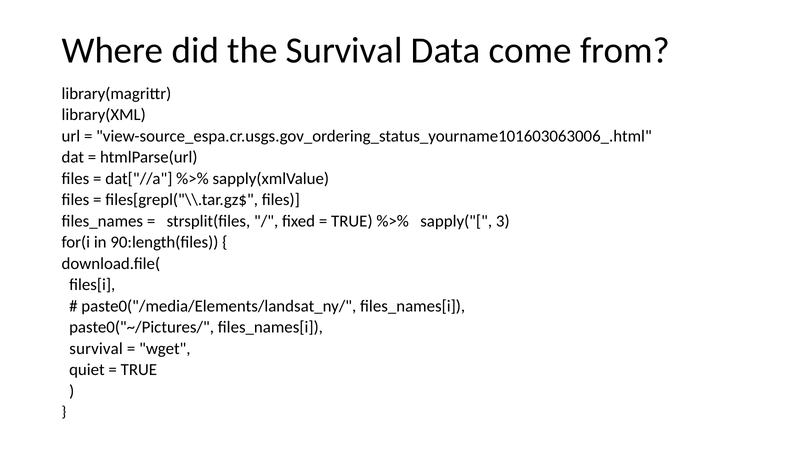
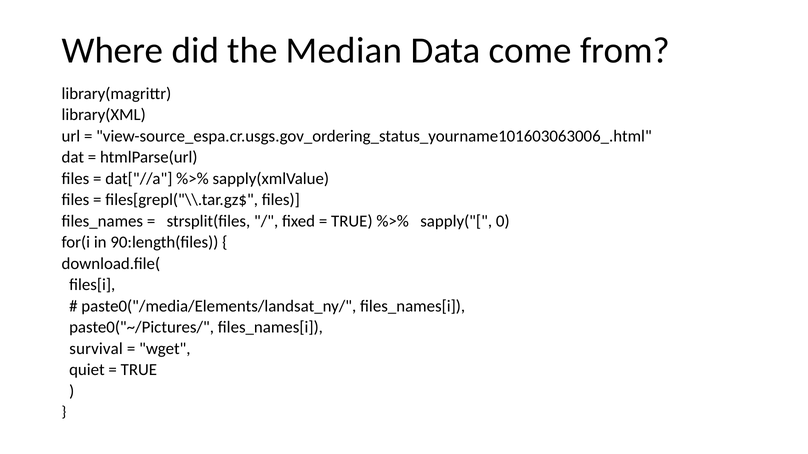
the Survival: Survival -> Median
3: 3 -> 0
